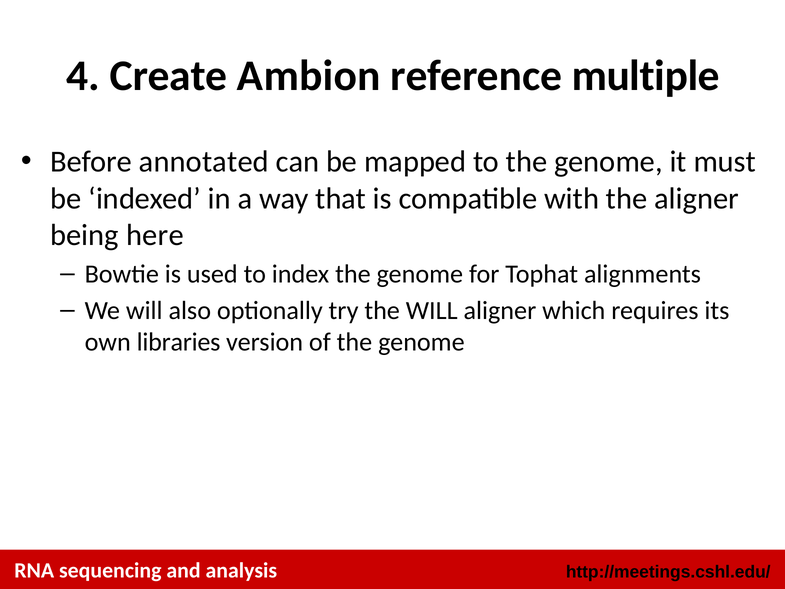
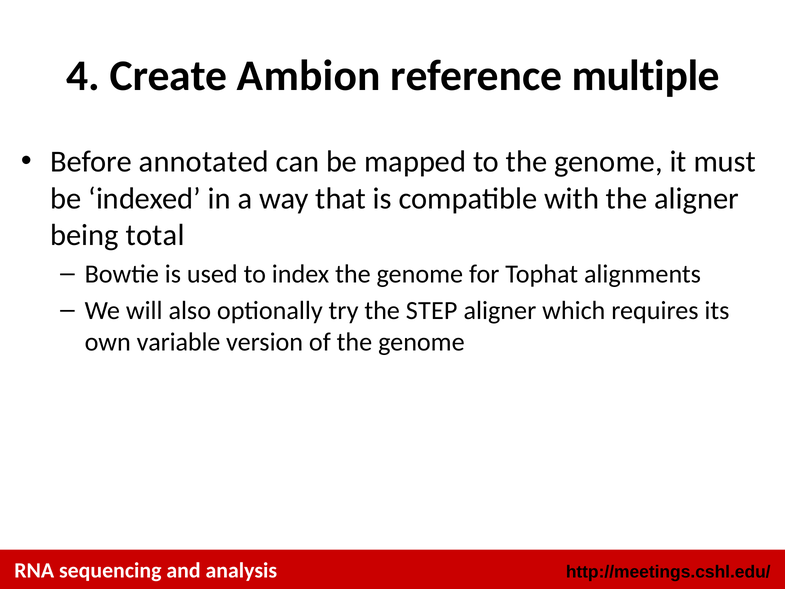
here: here -> total
the WILL: WILL -> STEP
libraries: libraries -> variable
